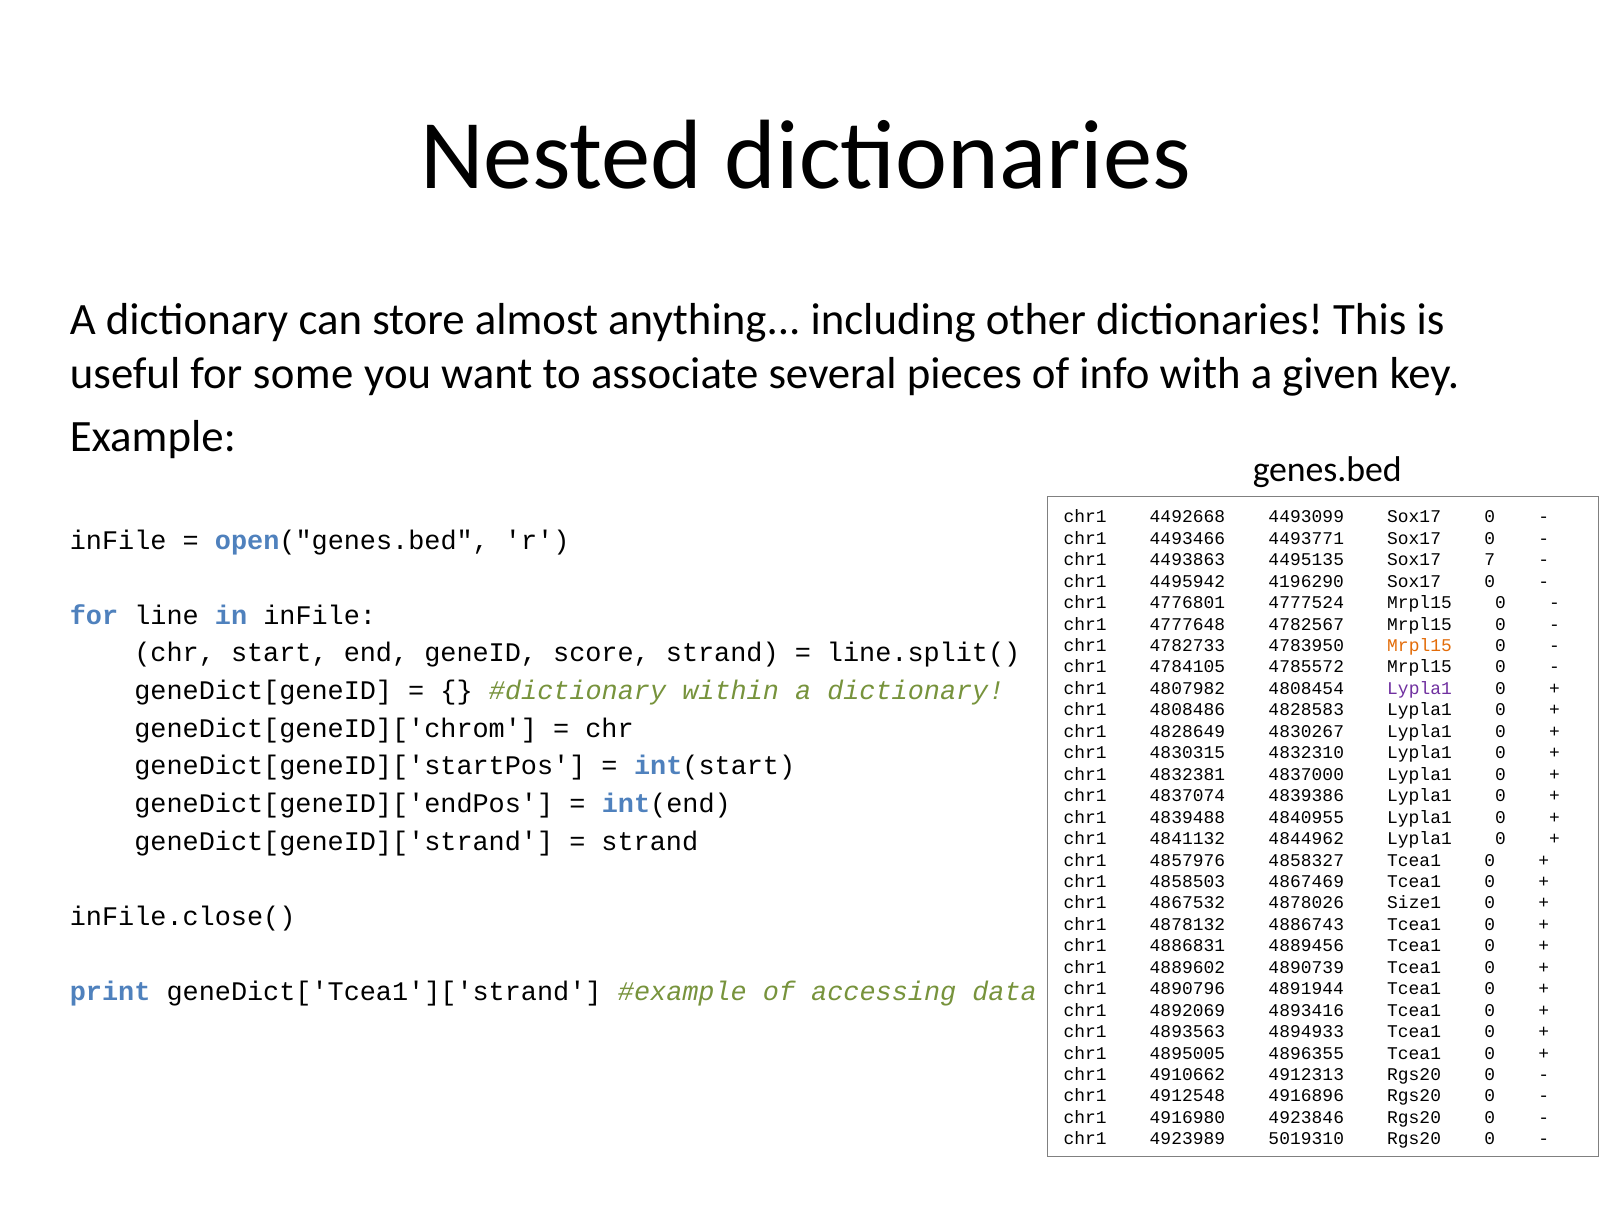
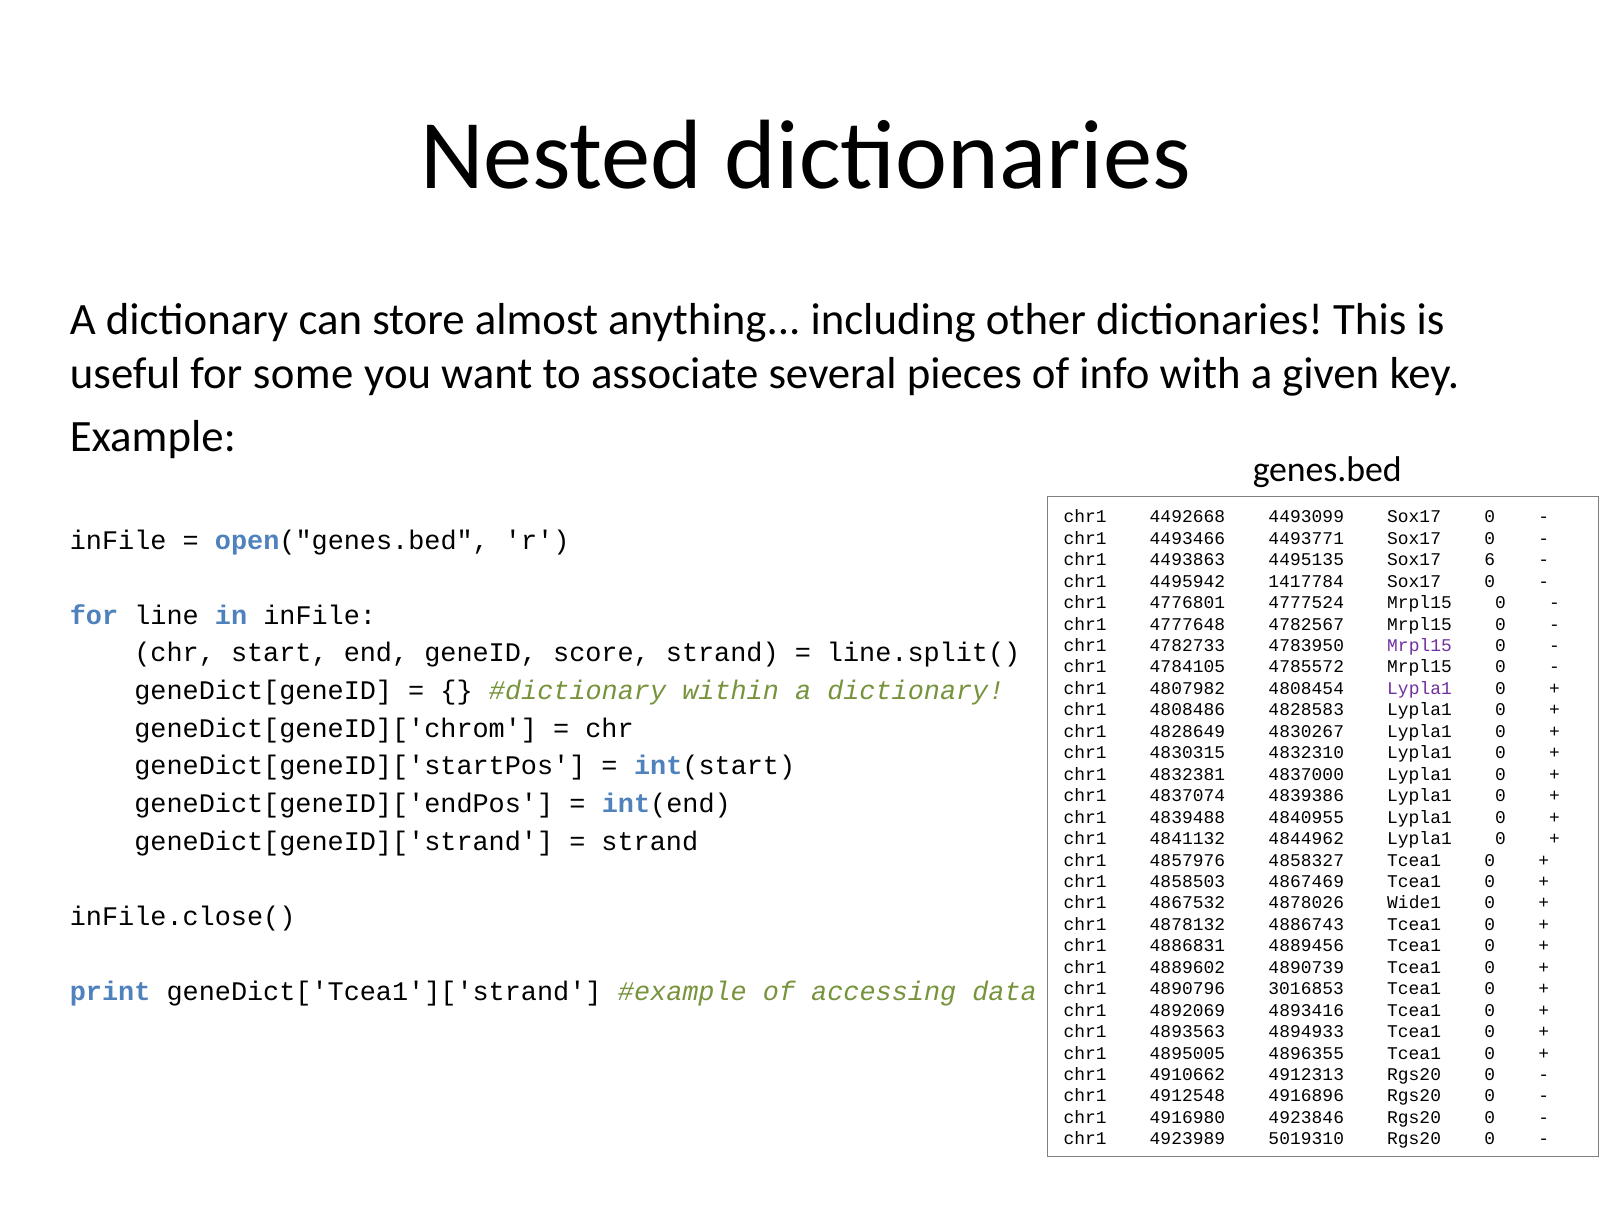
7: 7 -> 6
4196290: 4196290 -> 1417784
Mrpl15 at (1420, 646) colour: orange -> purple
Size1: Size1 -> Wide1
4891944: 4891944 -> 3016853
